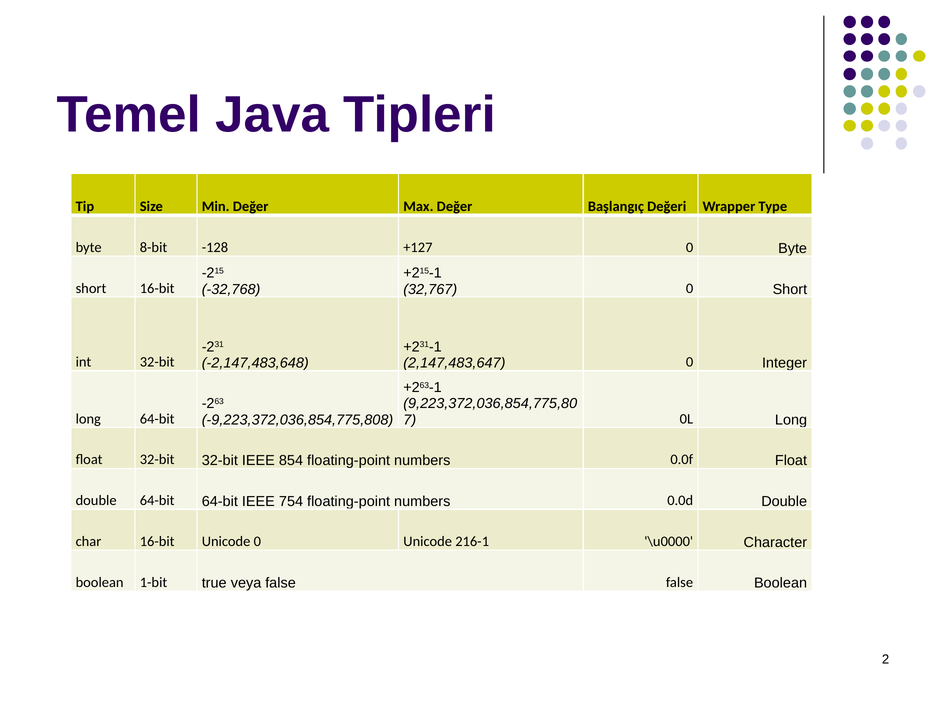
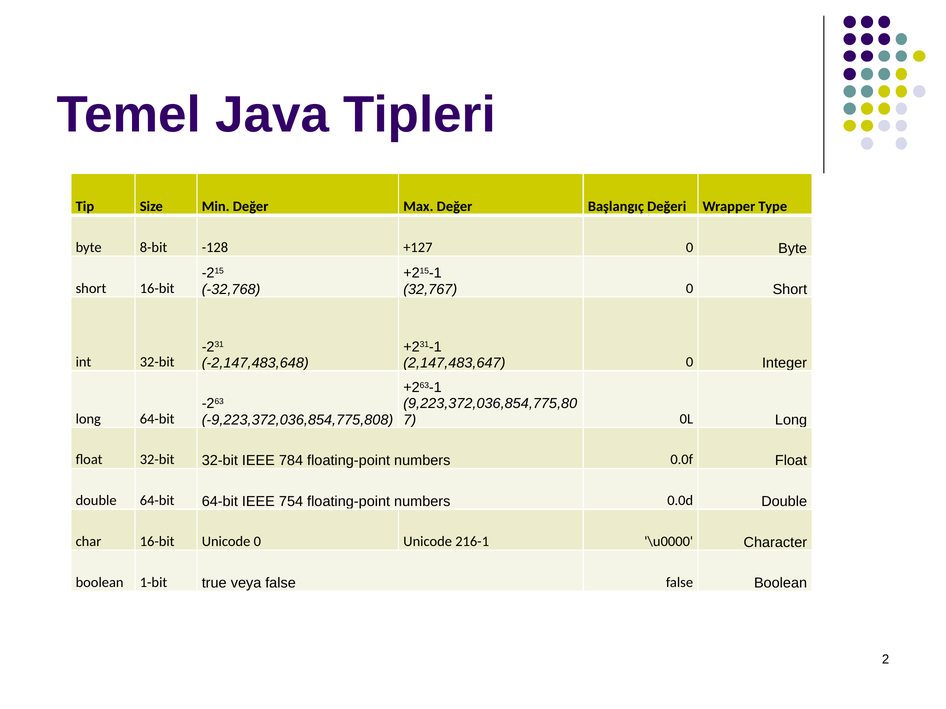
854: 854 -> 784
